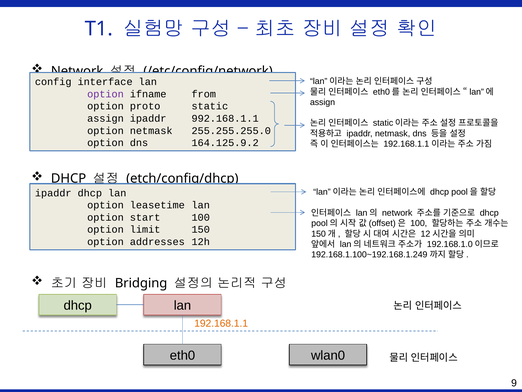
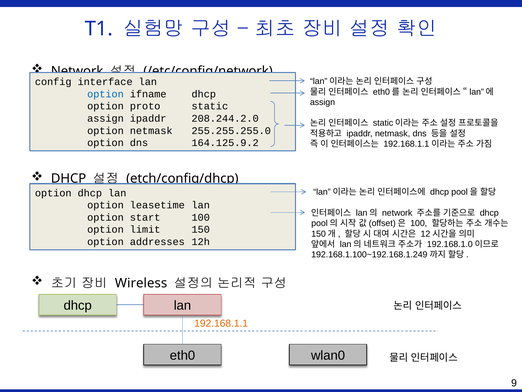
option at (105, 94) colour: purple -> blue
ifname from: from -> dhcp
992.168.1.1: 992.168.1.1 -> 208.244.2.0
ipaddr at (53, 193): ipaddr -> option
Bridging: Bridging -> Wireless
